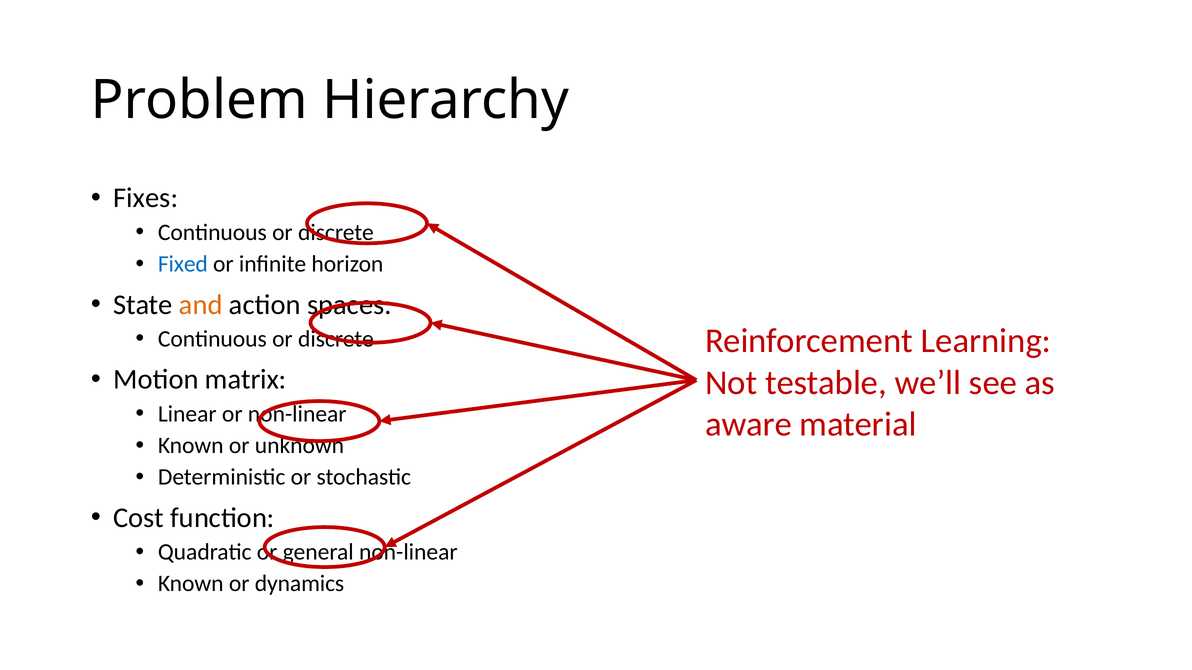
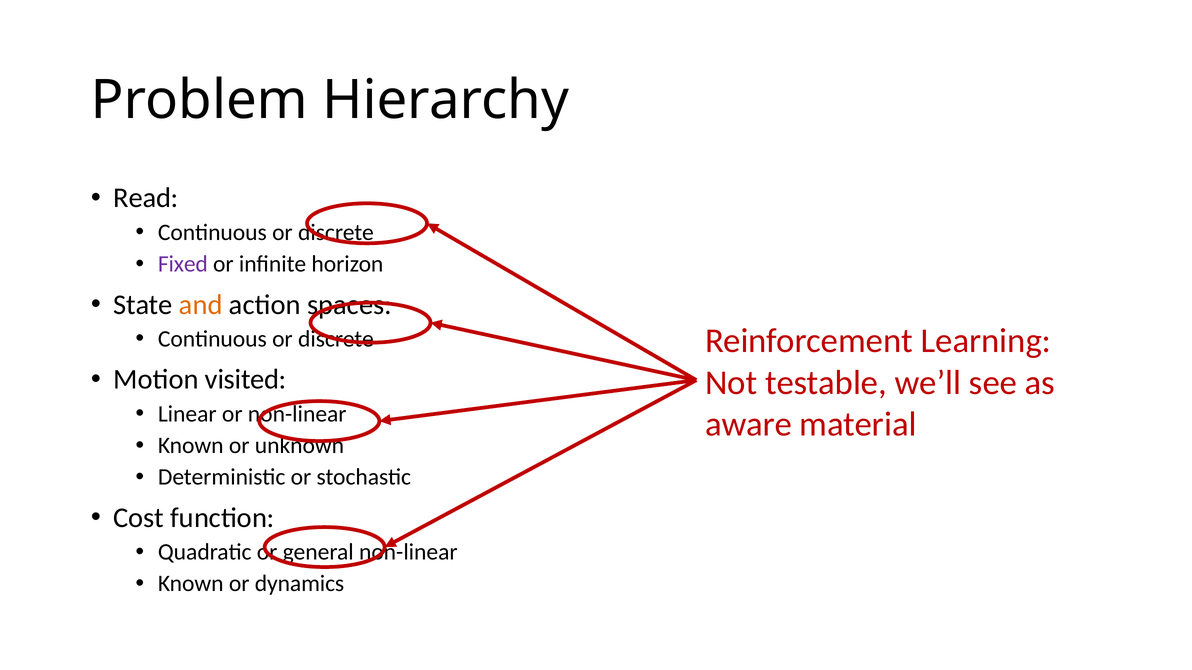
Fixes: Fixes -> Read
Fixed colour: blue -> purple
matrix: matrix -> visited
